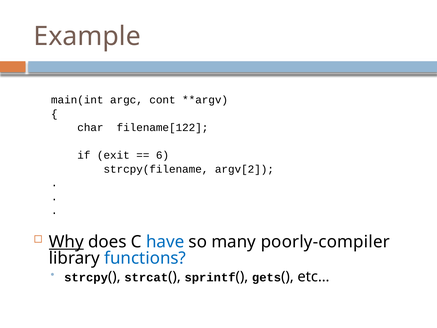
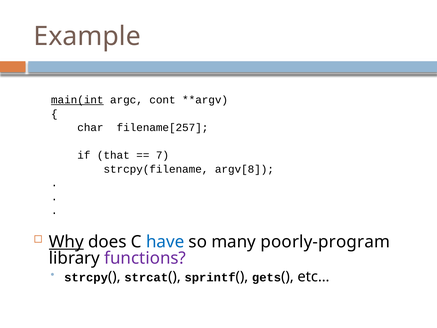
main(int underline: none -> present
filename[122: filename[122 -> filename[257
exit: exit -> that
6: 6 -> 7
argv[2: argv[2 -> argv[8
poorly-compiler: poorly-compiler -> poorly-program
functions colour: blue -> purple
